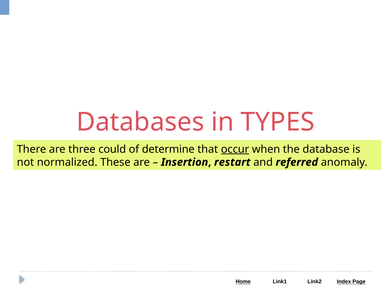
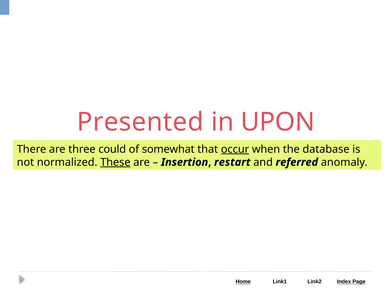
Databases: Databases -> Presented
TYPES: TYPES -> UPON
determine: determine -> somewhat
These underline: none -> present
